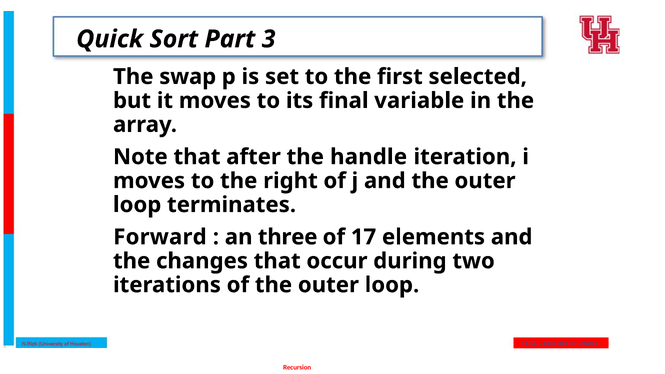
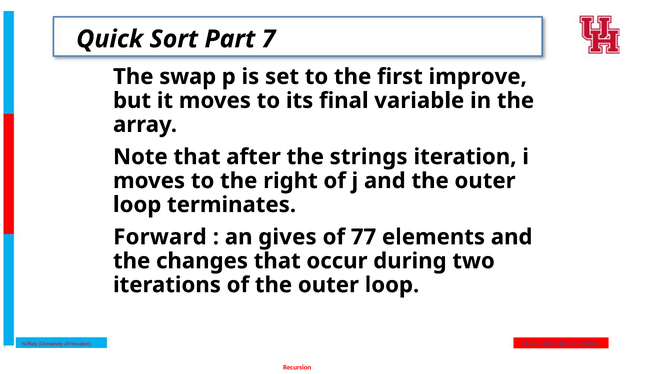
3: 3 -> 7
selected: selected -> improve
handle: handle -> strings
three: three -> gives
17: 17 -> 77
